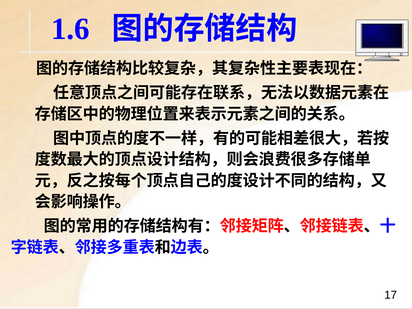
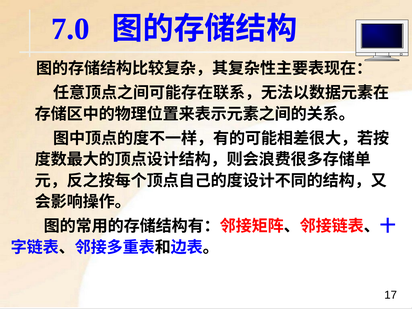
1.6: 1.6 -> 7.0
